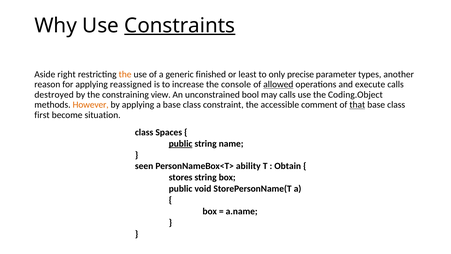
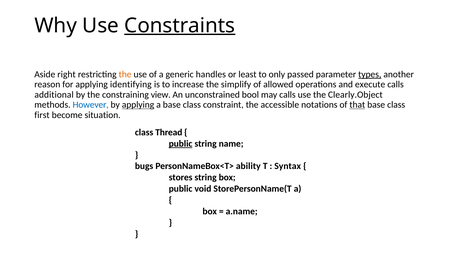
finished: finished -> handles
precise: precise -> passed
types underline: none -> present
reassigned: reassigned -> identifying
console: console -> simplify
allowed underline: present -> none
destroyed: destroyed -> additional
Coding.Object: Coding.Object -> Clearly.Object
However colour: orange -> blue
applying at (138, 105) underline: none -> present
comment: comment -> notations
Spaces: Spaces -> Thread
seen: seen -> bugs
Obtain: Obtain -> Syntax
